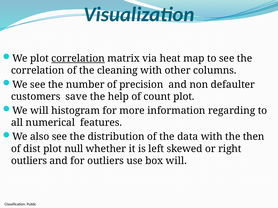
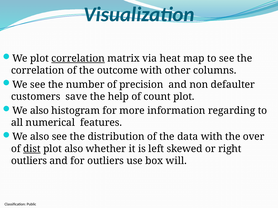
cleaning: cleaning -> outcome
will at (39, 111): will -> also
then: then -> over
dist underline: none -> present
plot null: null -> also
